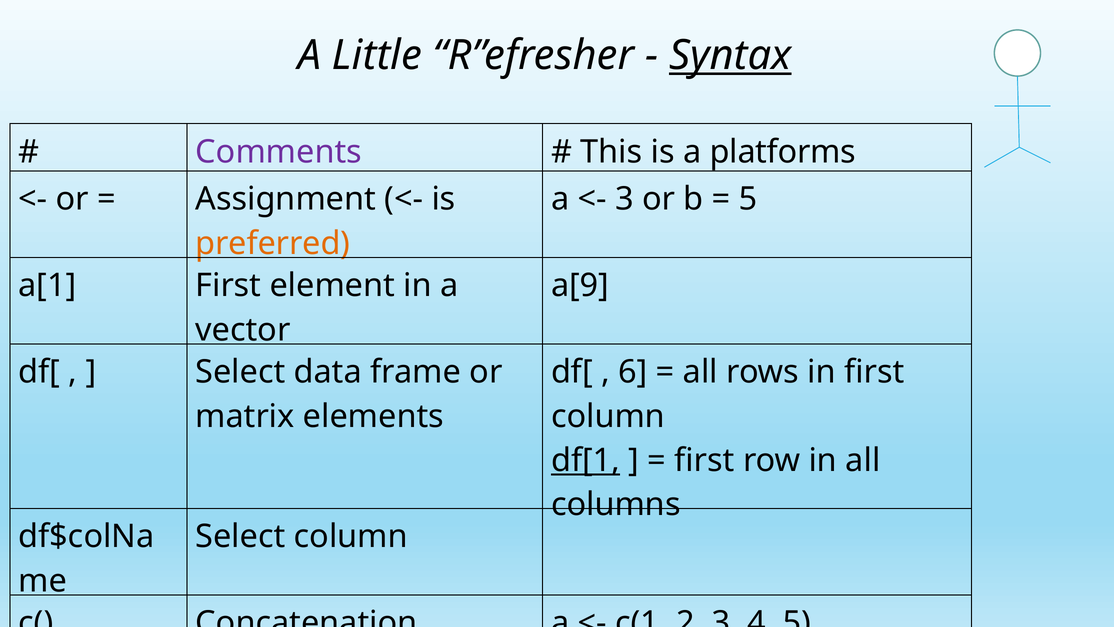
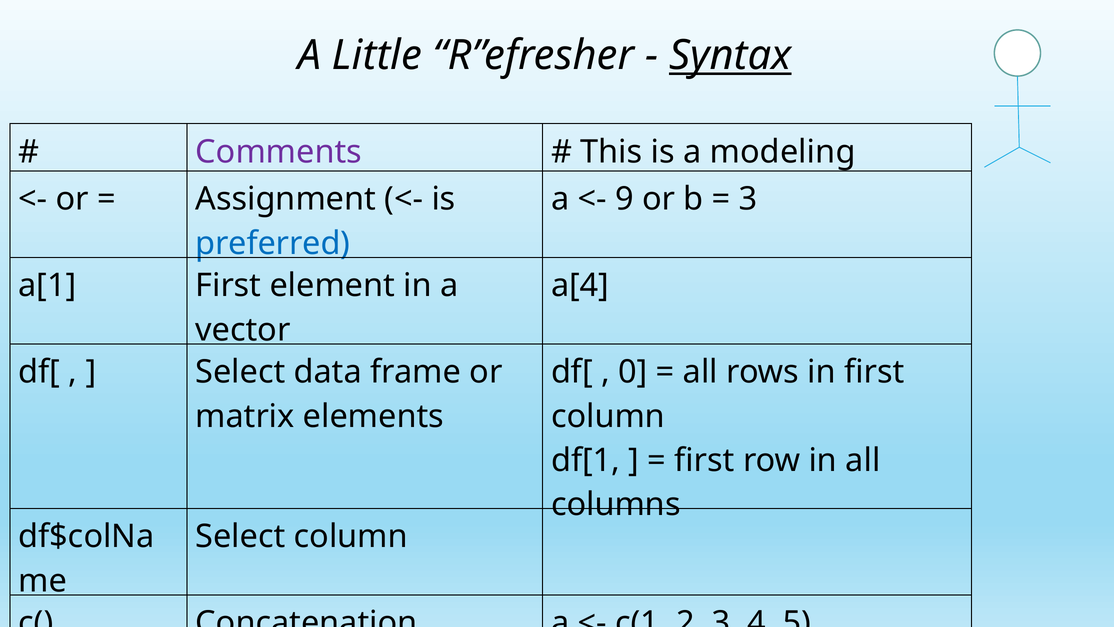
platforms: platforms -> modeling
3 at (624, 199): 3 -> 9
5 at (748, 199): 5 -> 3
preferred colour: orange -> blue
a[9: a[9 -> a[4
6: 6 -> 0
df[1 underline: present -> none
